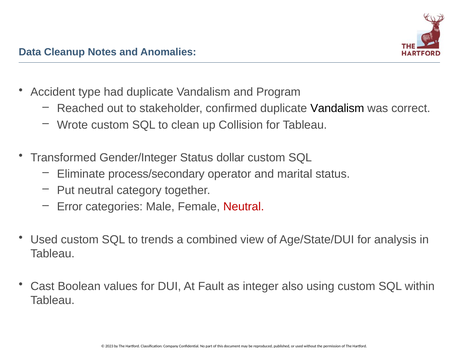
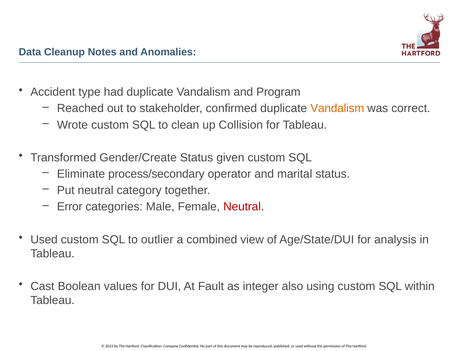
Vandalism at (337, 108) colour: black -> orange
Gender/Integer: Gender/Integer -> Gender/Create
dollar: dollar -> given
trends: trends -> outlier
